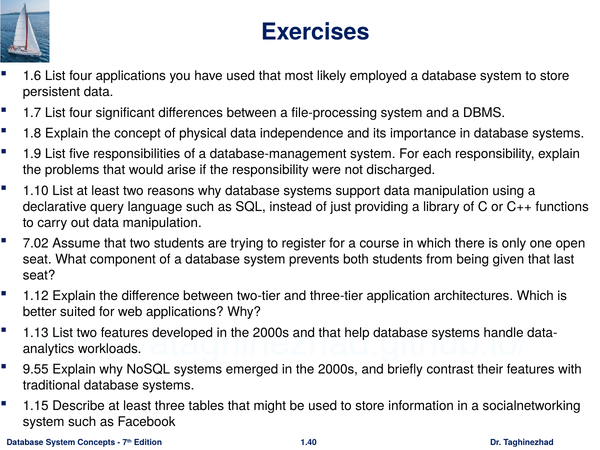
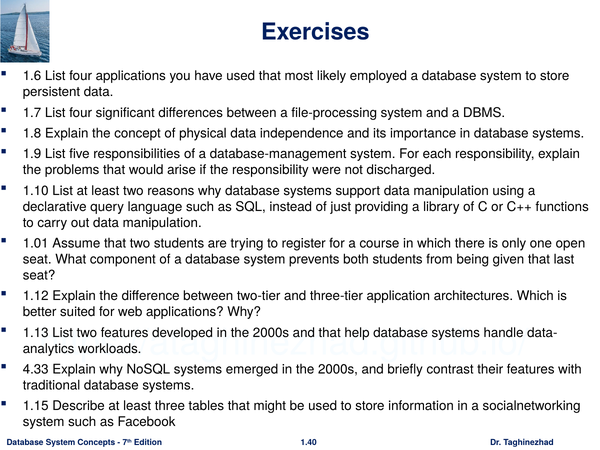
7.02: 7.02 -> 1.01
9.55: 9.55 -> 4.33
